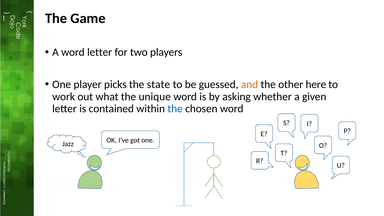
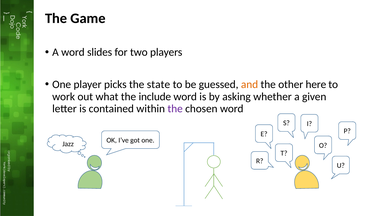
word letter: letter -> slides
unique: unique -> include
the at (175, 109) colour: blue -> purple
